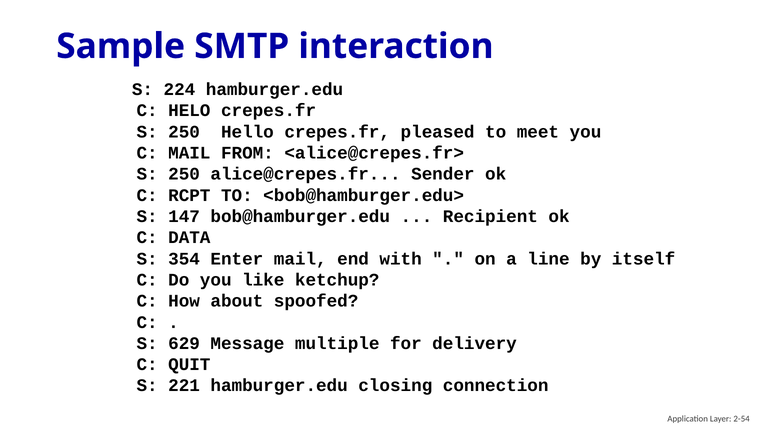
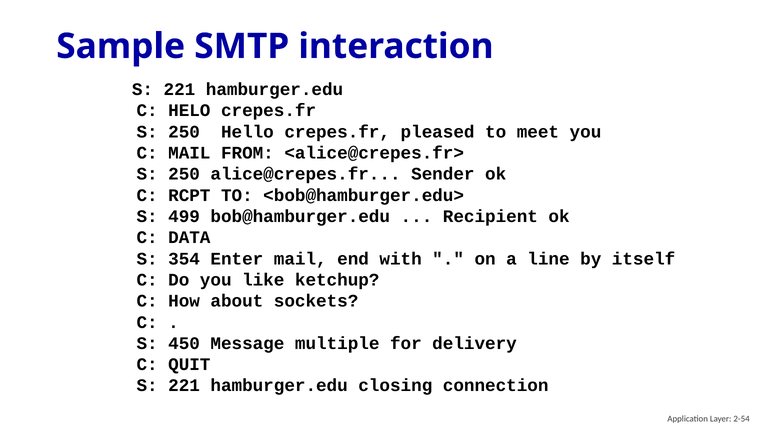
224 at (179, 89): 224 -> 221
147: 147 -> 499
spoofed: spoofed -> sockets
629: 629 -> 450
